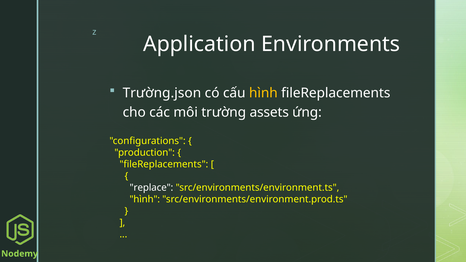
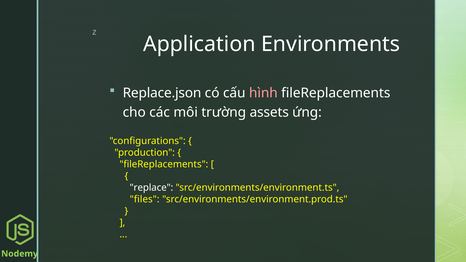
Trường.json: Trường.json -> Replace.json
hình at (263, 93) colour: yellow -> pink
hình at (145, 199): hình -> files
